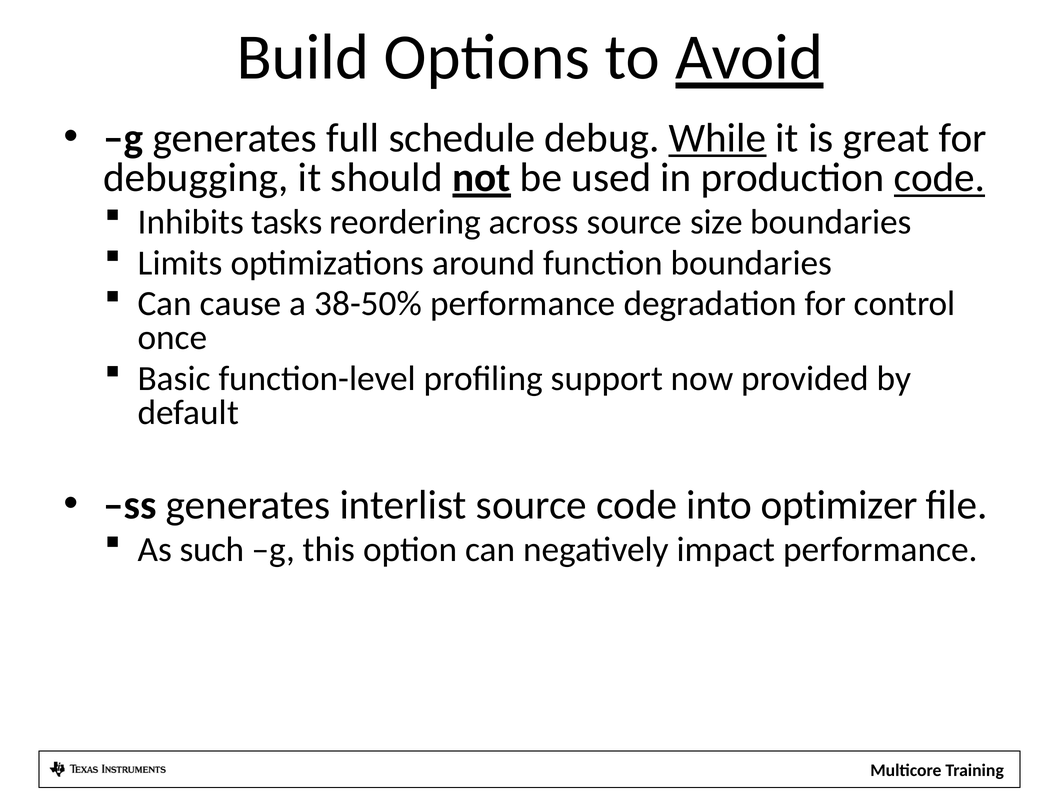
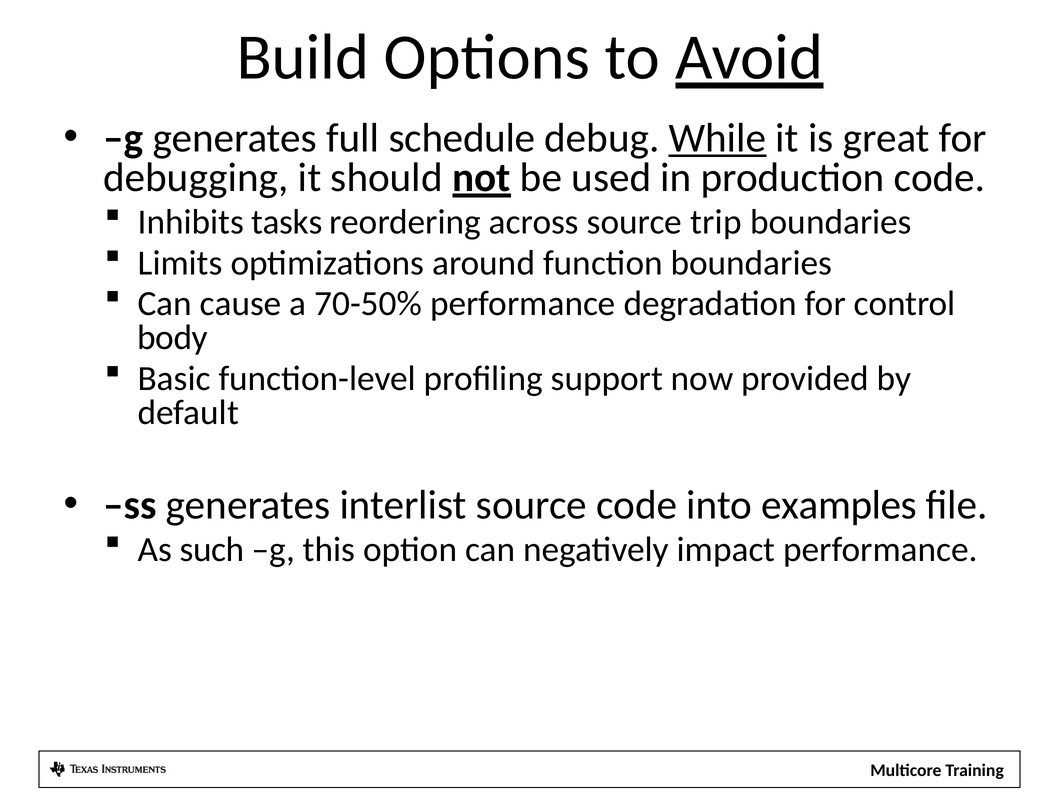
code at (939, 178) underline: present -> none
size: size -> trip
38-50%: 38-50% -> 70-50%
once: once -> body
optimizer: optimizer -> examples
